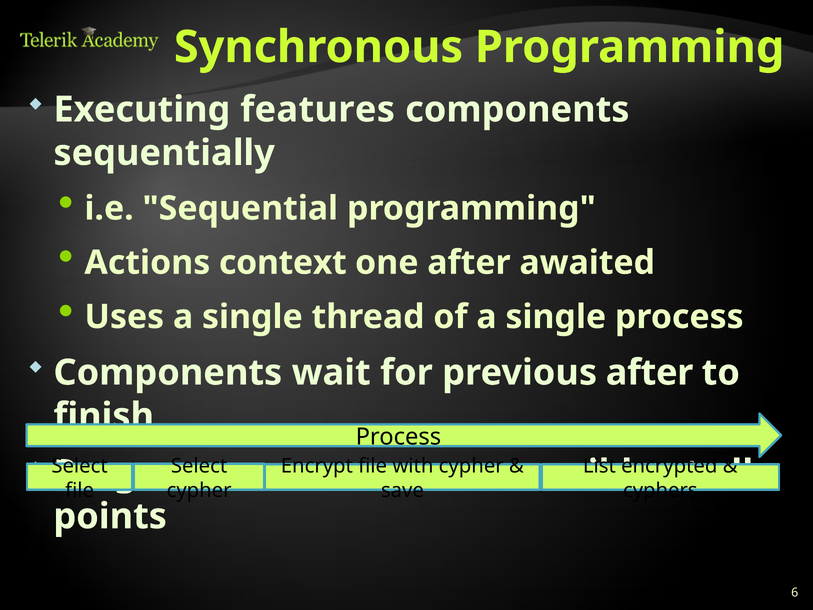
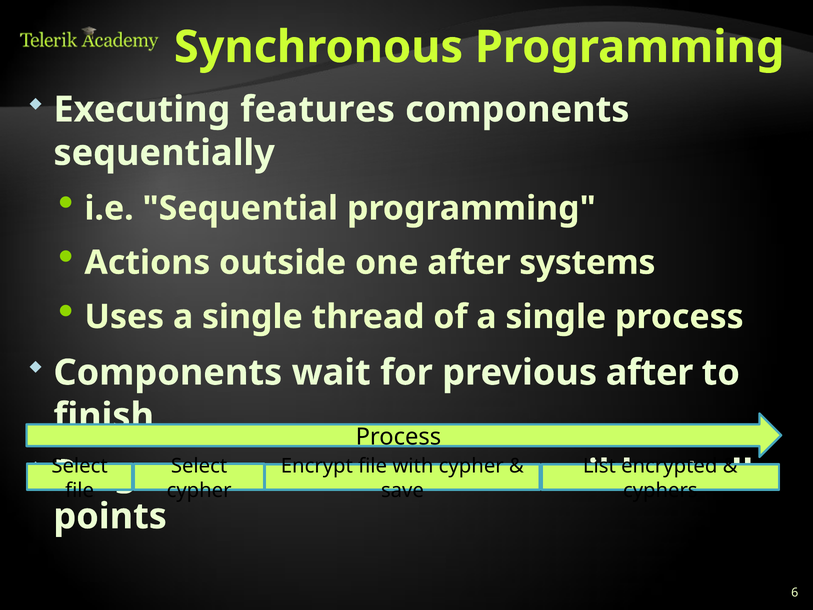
context: context -> outside
awaited: awaited -> systems
